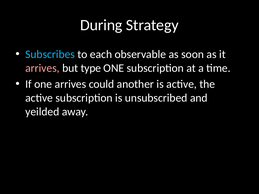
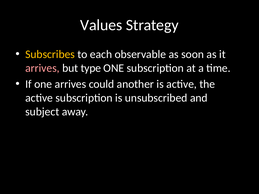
During: During -> Values
Subscribes colour: light blue -> yellow
yeilded: yeilded -> subject
